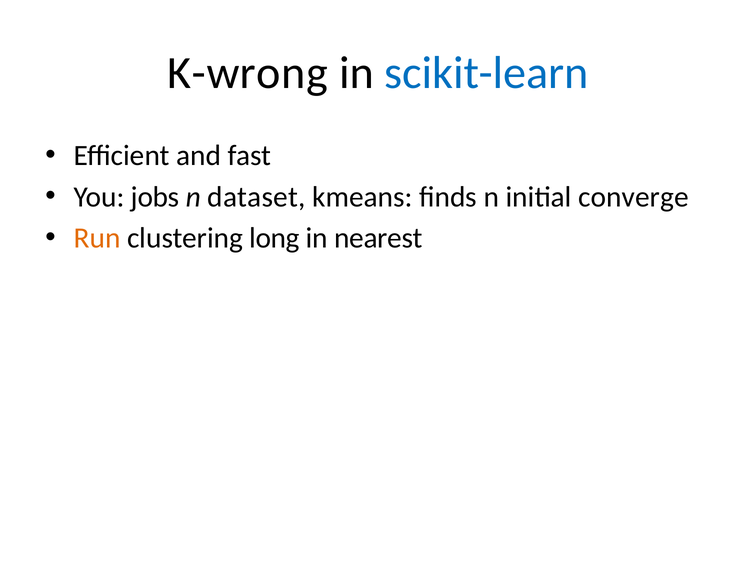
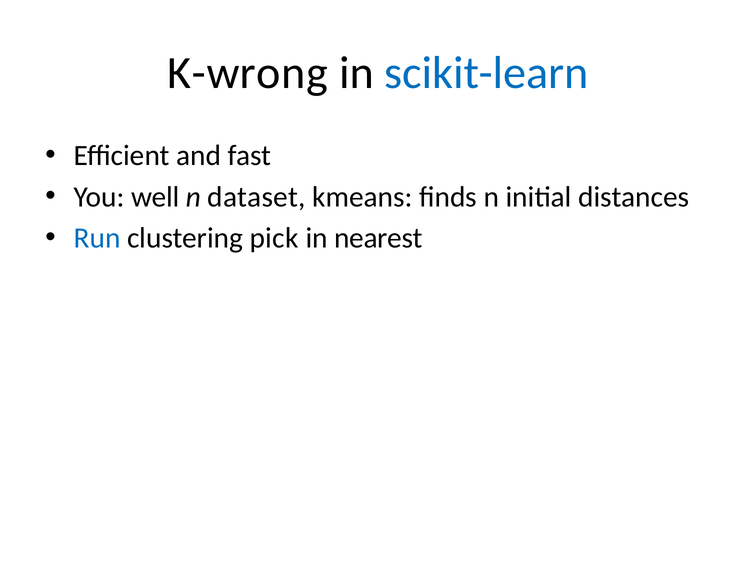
jobs: jobs -> well
converge: converge -> distances
Run colour: orange -> blue
long: long -> pick
